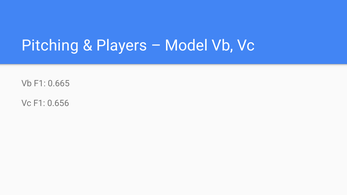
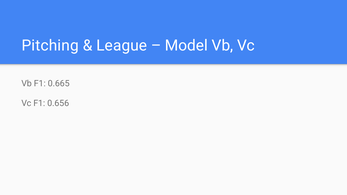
Players: Players -> League
